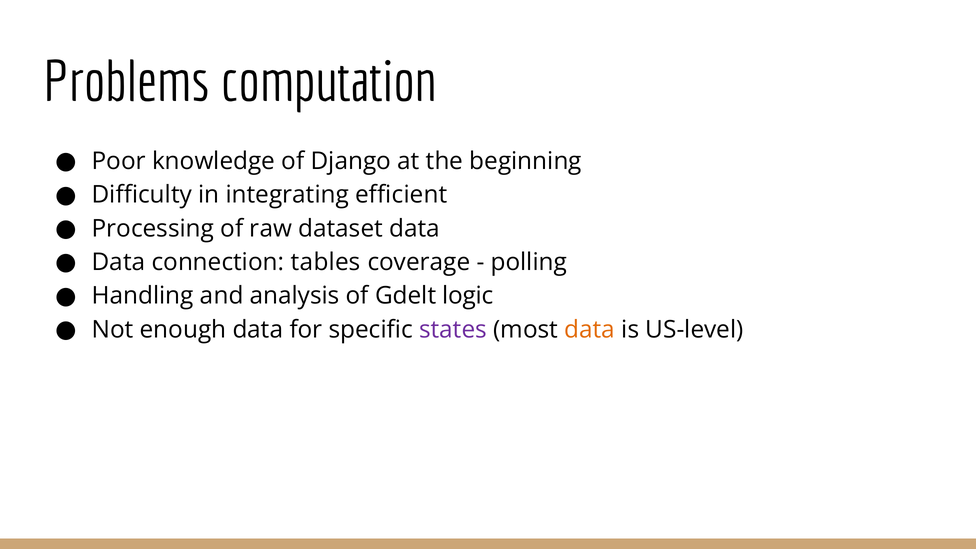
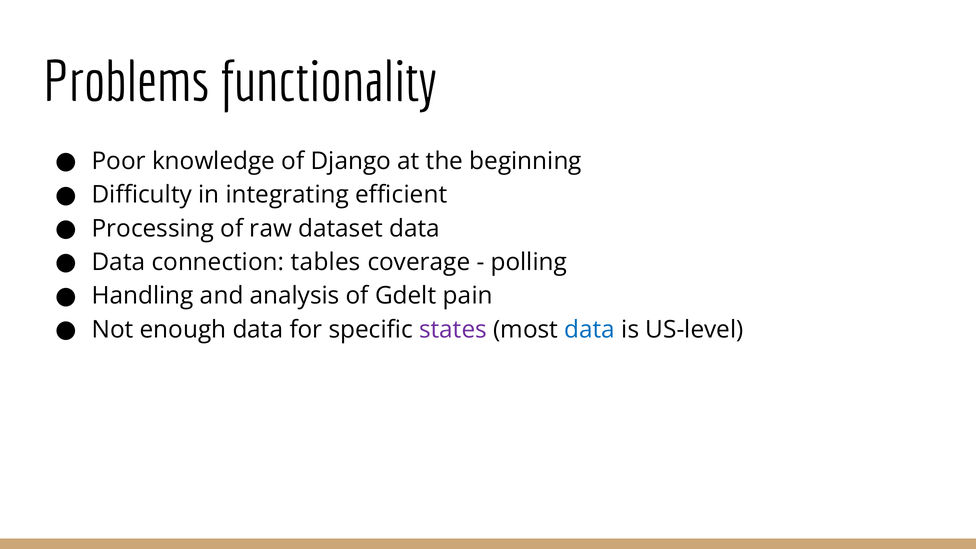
computation: computation -> functionality
logic: logic -> pain
data at (590, 330) colour: orange -> blue
